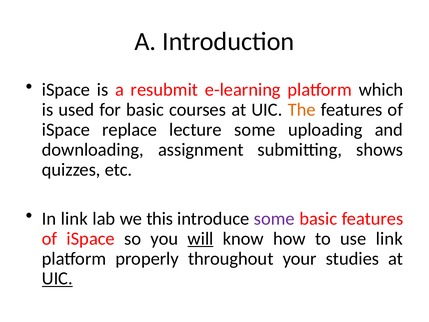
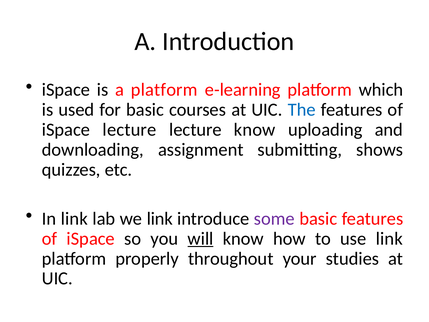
a resubmit: resubmit -> platform
The colour: orange -> blue
iSpace replace: replace -> lecture
lecture some: some -> know
we this: this -> link
UIC at (57, 278) underline: present -> none
